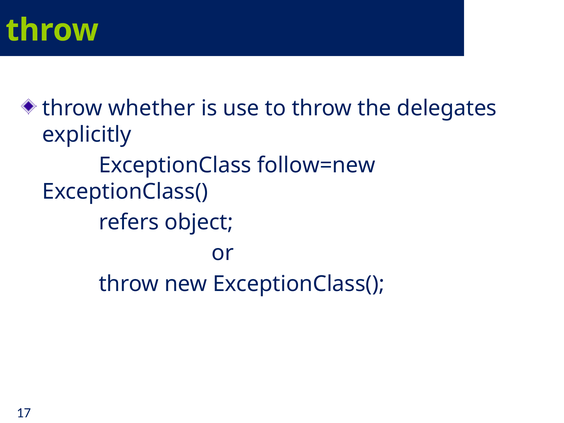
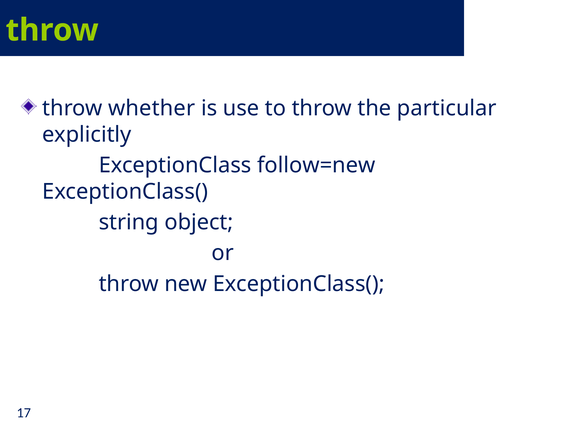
delegates: delegates -> particular
refers: refers -> string
